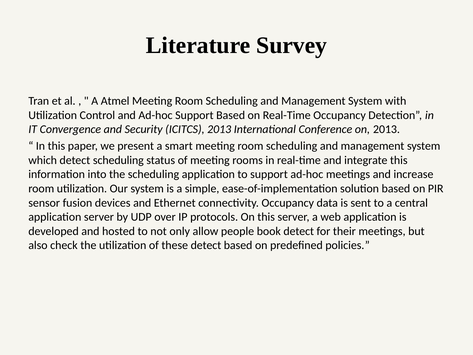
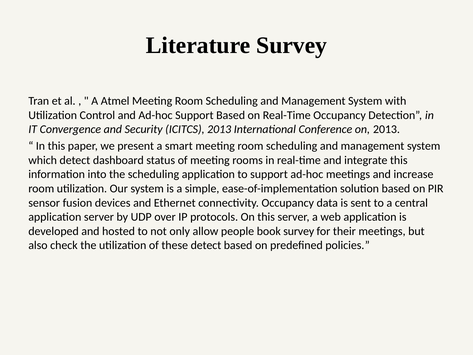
detect scheduling: scheduling -> dashboard
book detect: detect -> survey
